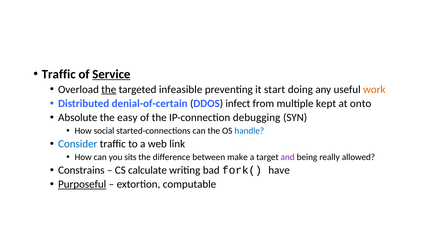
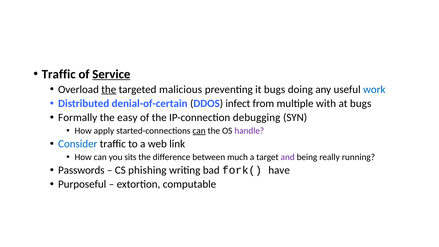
infeasible: infeasible -> malicious
it start: start -> bugs
work colour: orange -> blue
kept: kept -> with
at onto: onto -> bugs
Absolute: Absolute -> Formally
social: social -> apply
can at (199, 131) underline: none -> present
handle colour: blue -> purple
make: make -> much
allowed: allowed -> running
Constrains: Constrains -> Passwords
calculate: calculate -> phishing
Purposeful underline: present -> none
